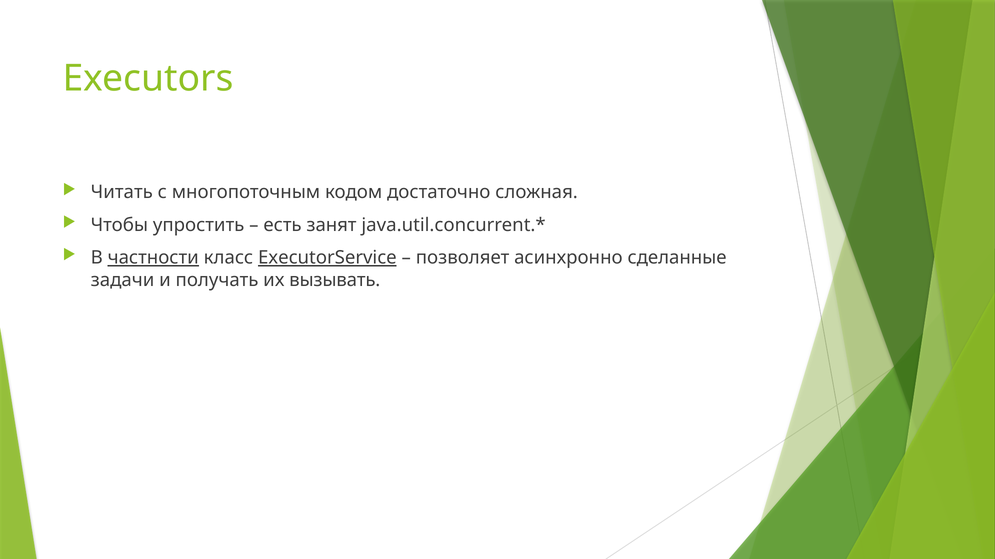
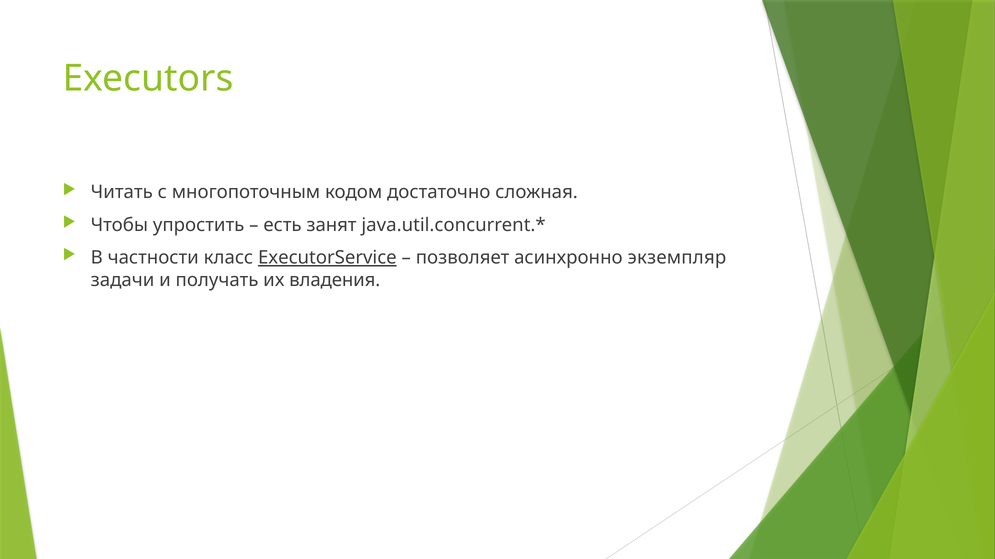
частности underline: present -> none
сделанные: сделанные -> экземпляр
вызывать: вызывать -> владения
